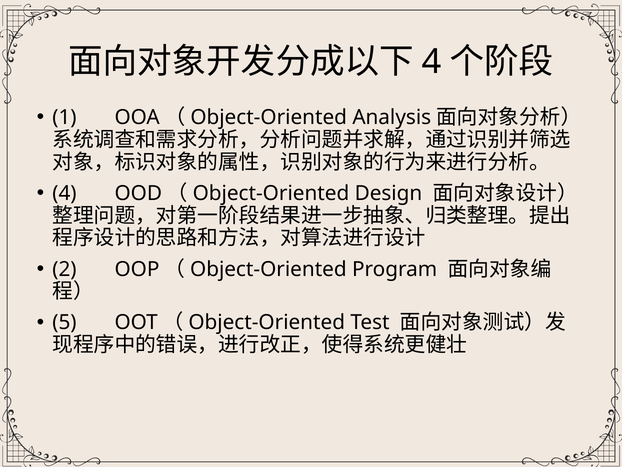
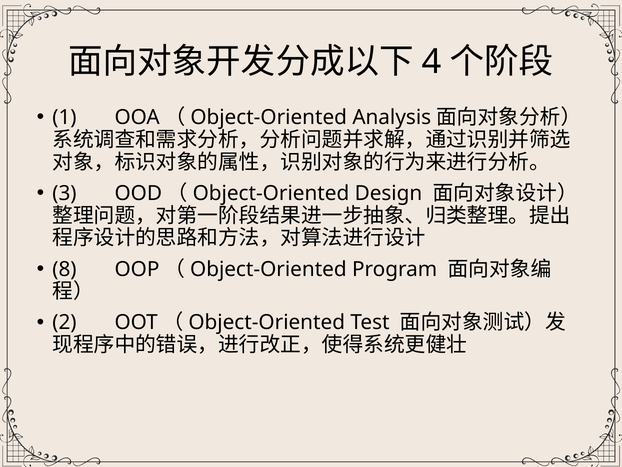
4 at (64, 193): 4 -> 3
2: 2 -> 8
5: 5 -> 2
